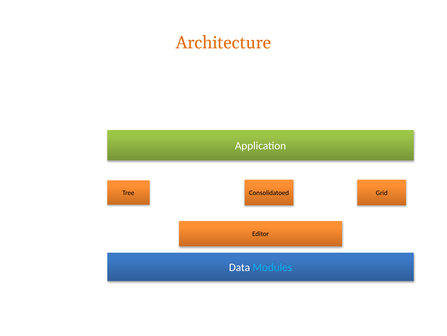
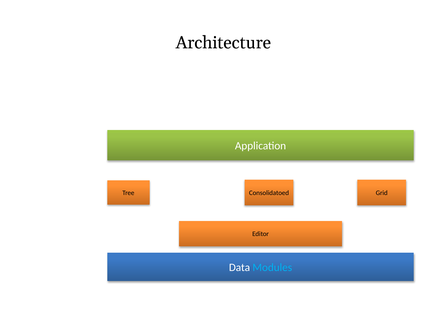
Architecture colour: orange -> black
